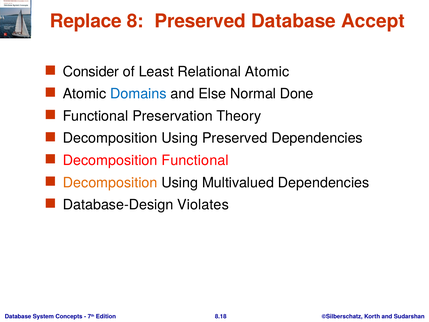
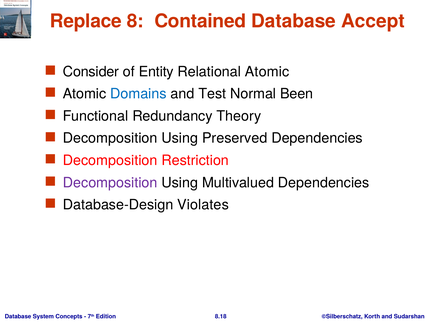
8 Preserved: Preserved -> Contained
Least: Least -> Entity
Else: Else -> Test
Done: Done -> Been
Preservation: Preservation -> Redundancy
Decomposition Functional: Functional -> Restriction
Decomposition at (110, 182) colour: orange -> purple
